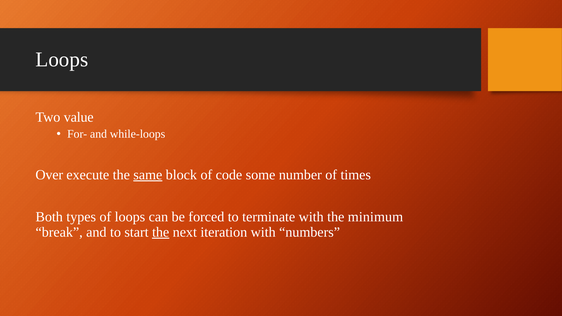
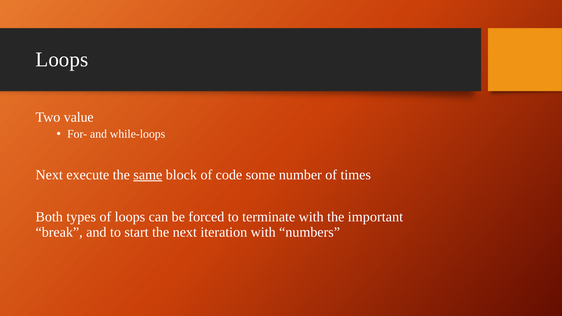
Over at (49, 175): Over -> Next
minimum: minimum -> important
the at (161, 232) underline: present -> none
